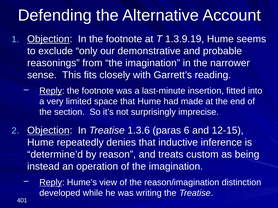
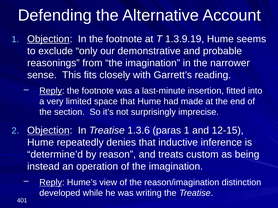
paras 6: 6 -> 1
